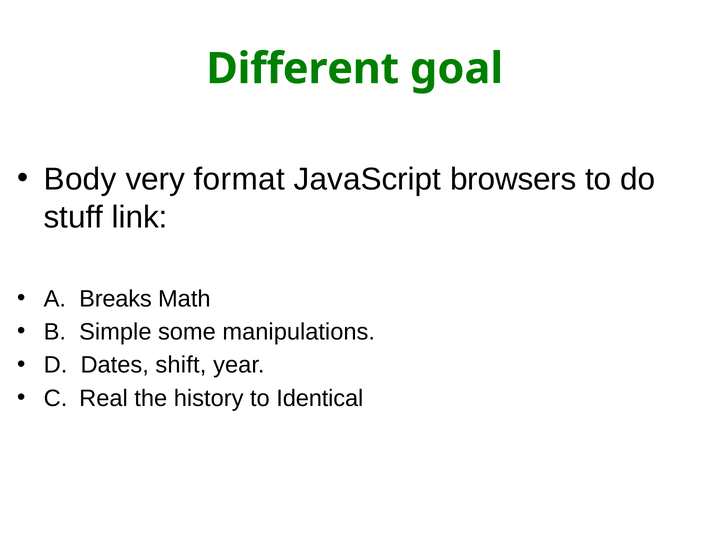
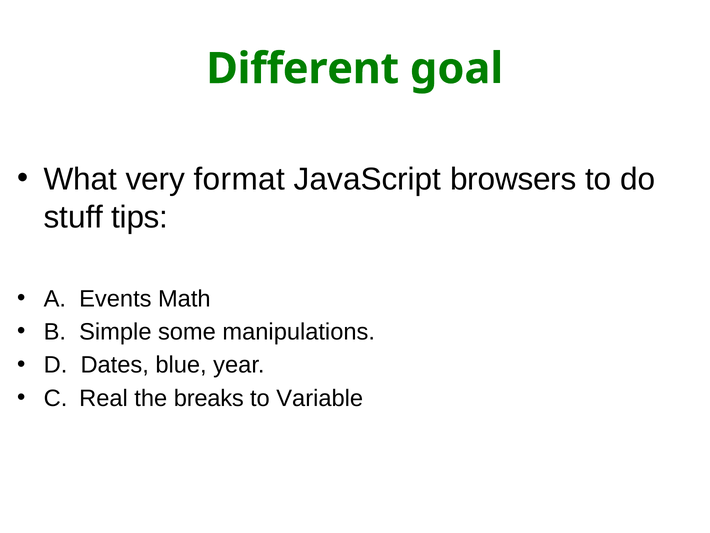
Body: Body -> What
link: link -> tips
Breaks: Breaks -> Events
shift: shift -> blue
history: history -> breaks
Identical: Identical -> Variable
